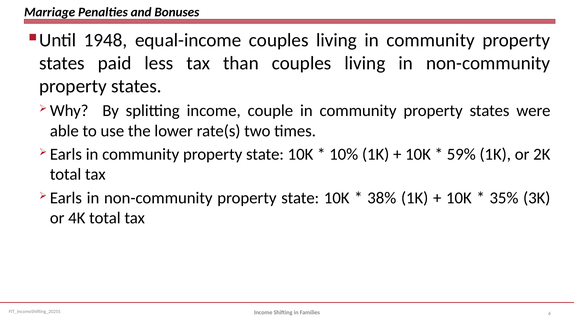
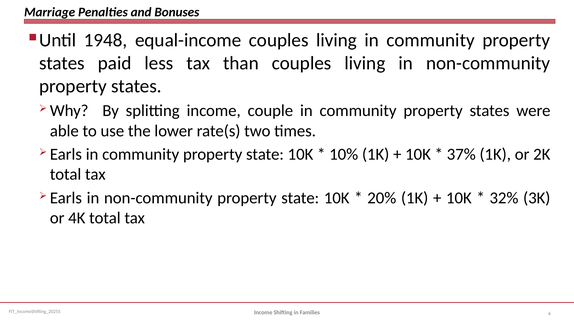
59%: 59% -> 37%
38%: 38% -> 20%
35%: 35% -> 32%
